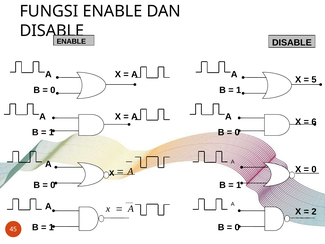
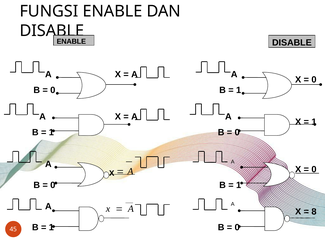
5 at (314, 80): 5 -> 0
6 at (314, 122): 6 -> 1
2: 2 -> 8
